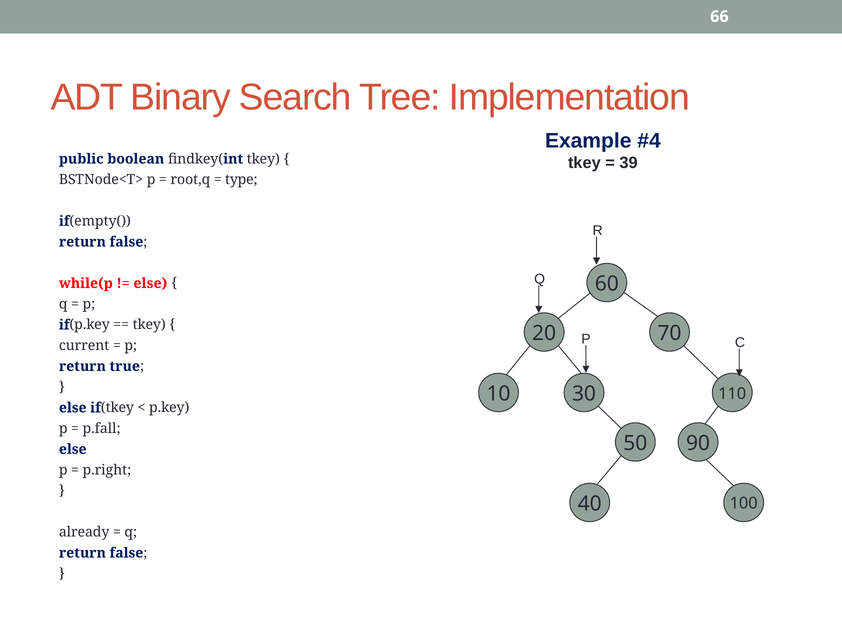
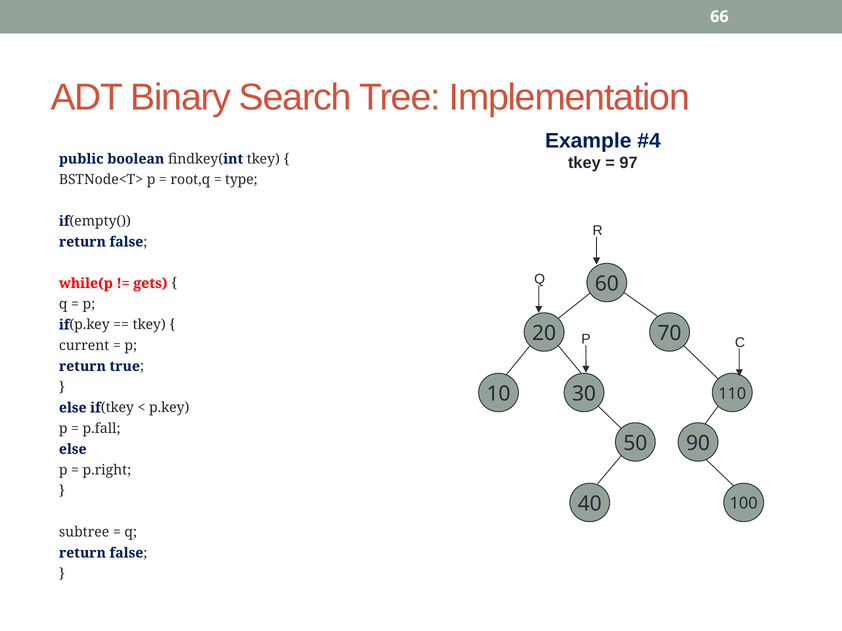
39: 39 -> 97
else at (150, 284): else -> gets
already: already -> subtree
